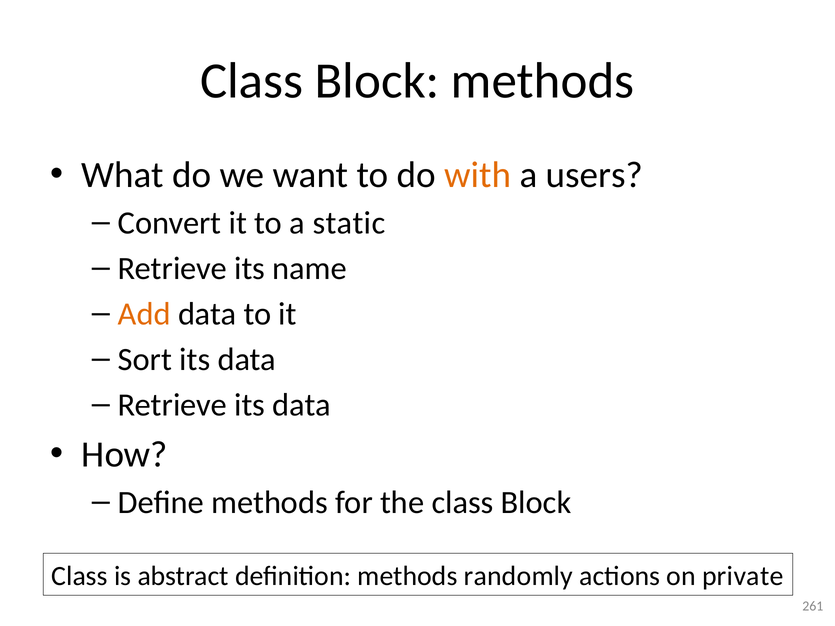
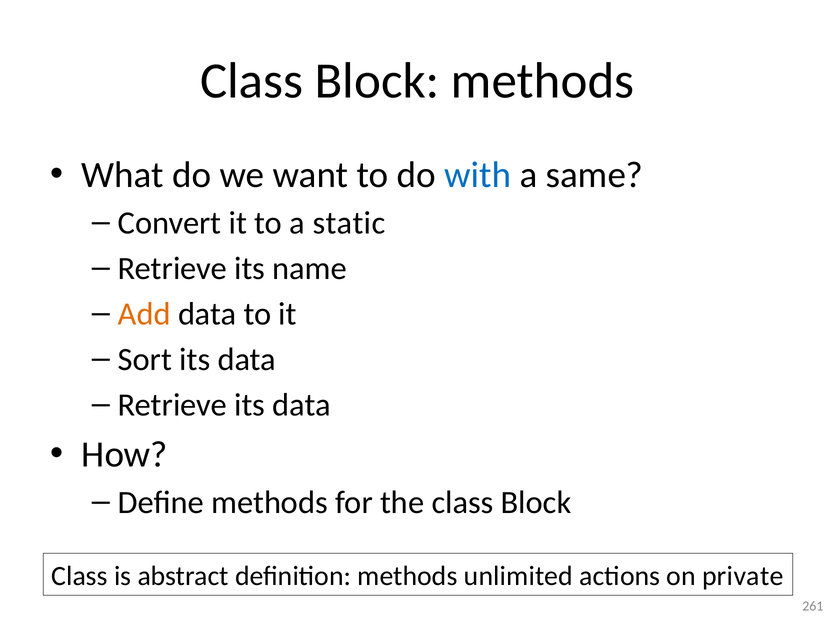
with colour: orange -> blue
users: users -> same
randomly: randomly -> unlimited
